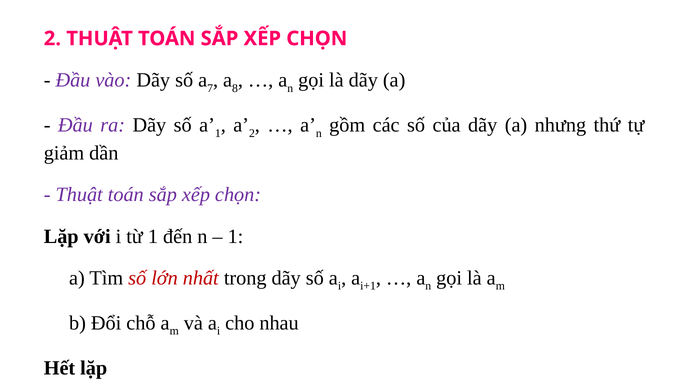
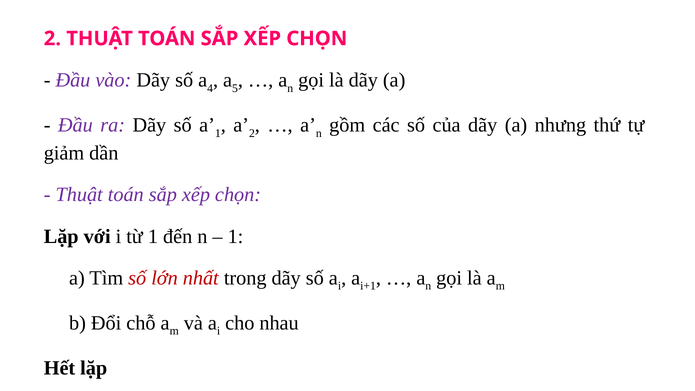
7: 7 -> 4
8: 8 -> 5
